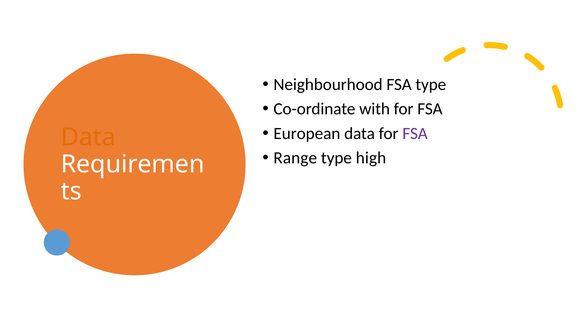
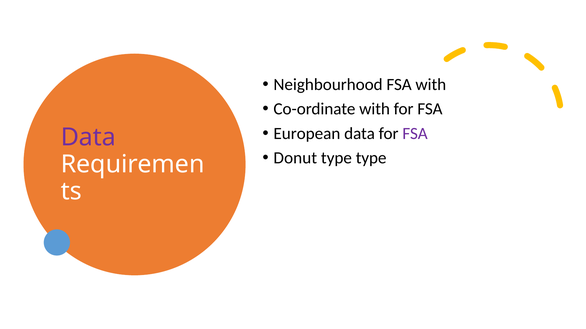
FSA type: type -> with
Data at (88, 138) colour: orange -> purple
Range: Range -> Donut
type high: high -> type
